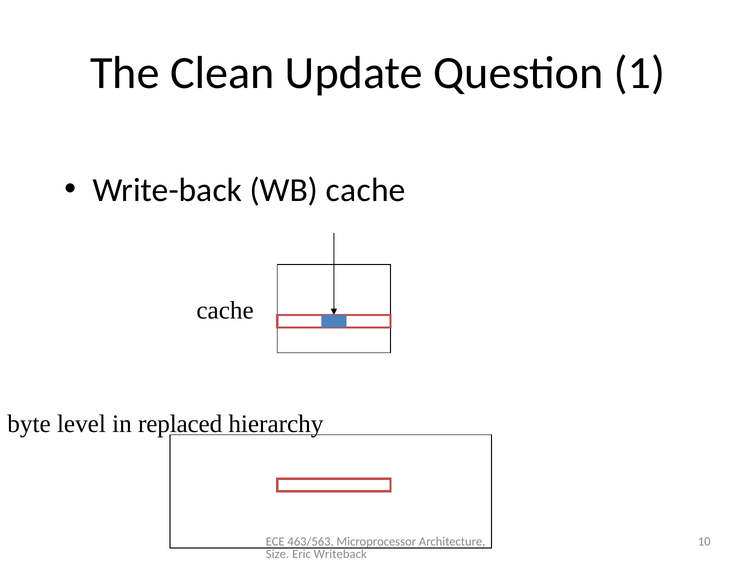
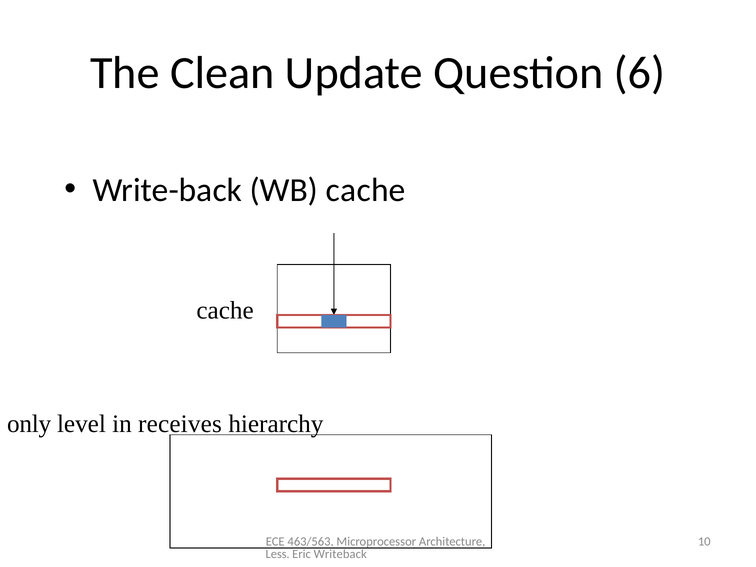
1: 1 -> 6
byte: byte -> only
replaced: replaced -> receives
Size: Size -> Less
